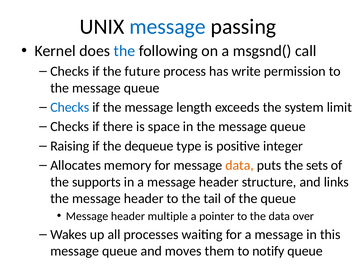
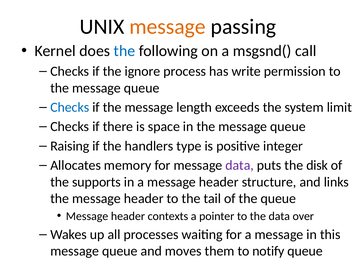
message at (168, 27) colour: blue -> orange
future: future -> ignore
dequeue: dequeue -> handlers
data at (240, 165) colour: orange -> purple
sets: sets -> disk
multiple: multiple -> contexts
